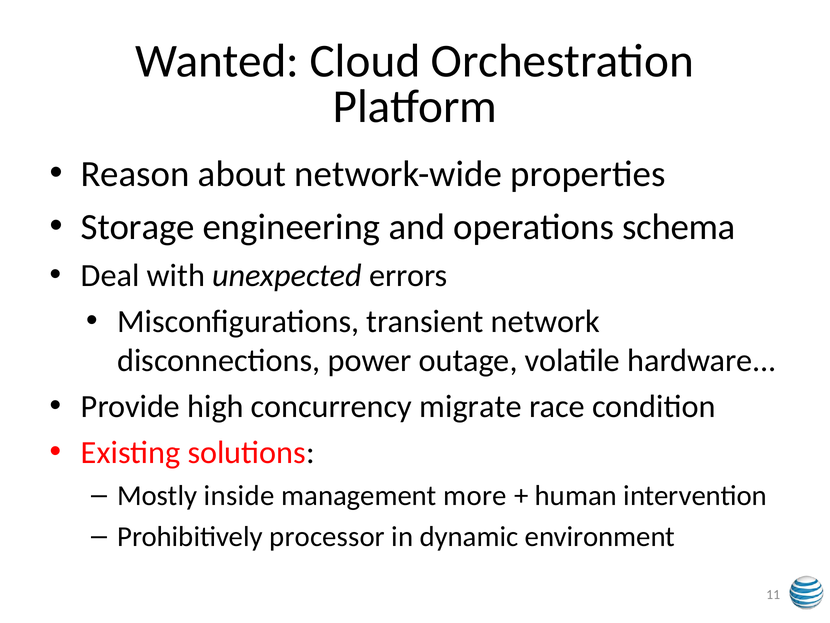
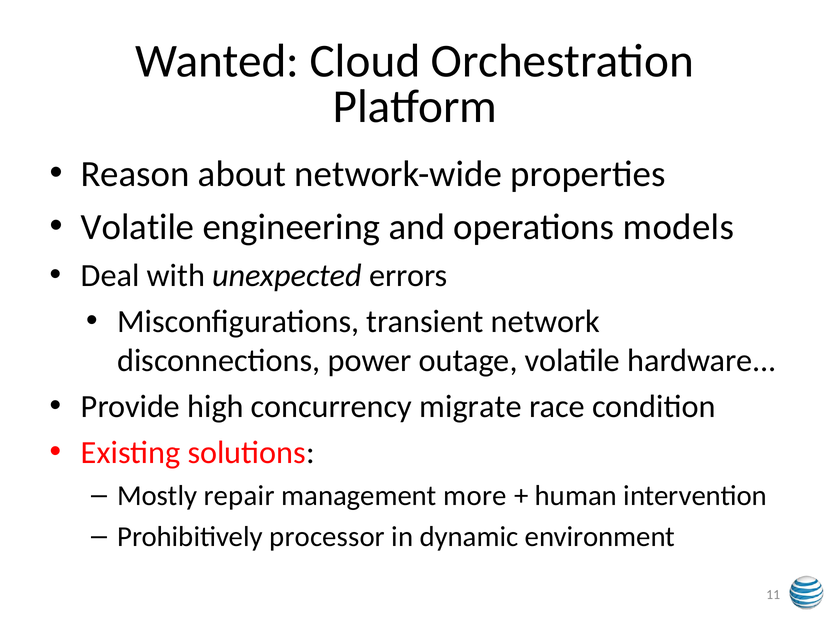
Storage at (138, 227): Storage -> Volatile
schema: schema -> models
inside: inside -> repair
